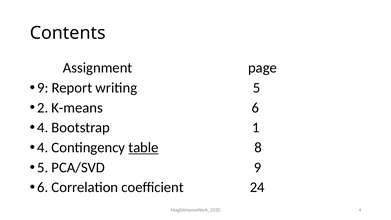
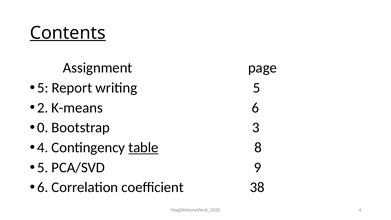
Contents underline: none -> present
9 at (43, 88): 9 -> 5
4 at (43, 128): 4 -> 0
1: 1 -> 3
24: 24 -> 38
